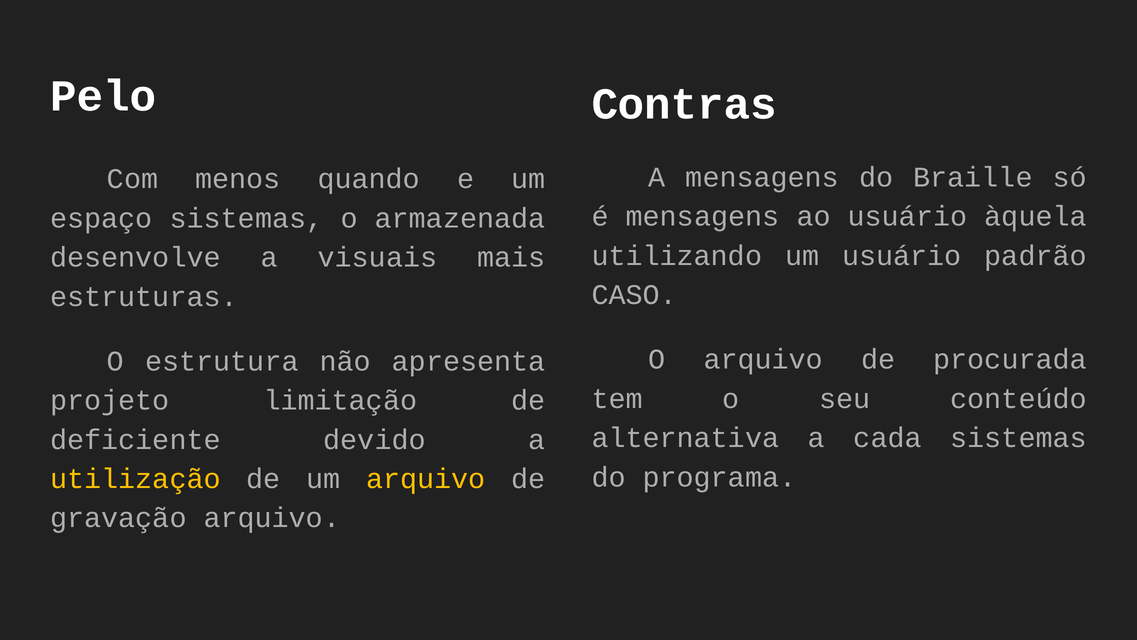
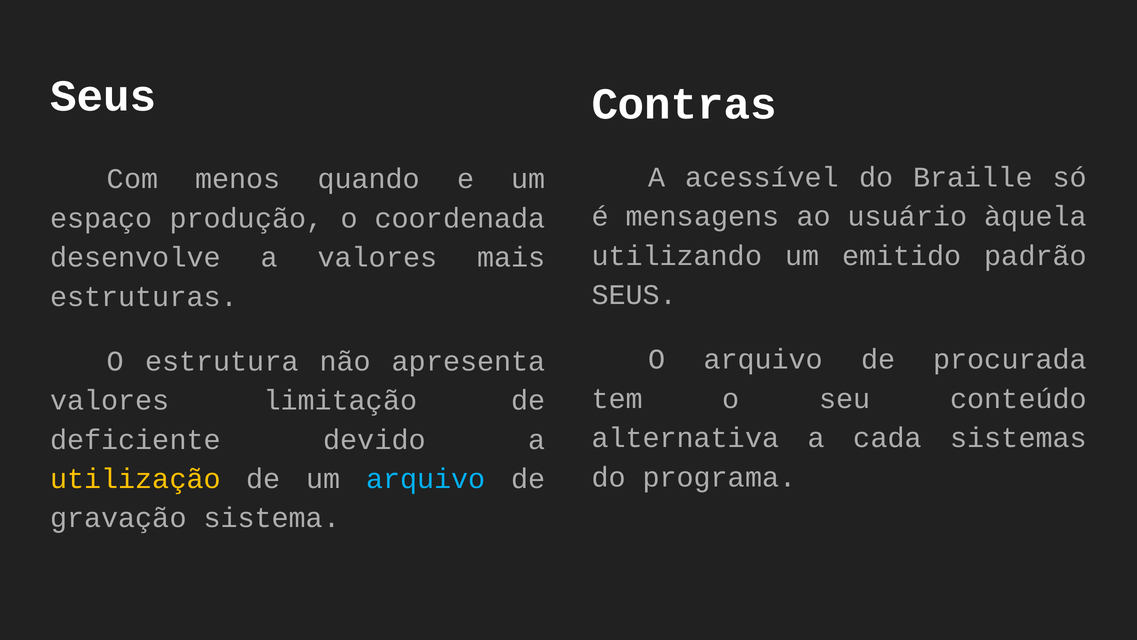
Pelo at (103, 96): Pelo -> Seus
A mensagens: mensagens -> acessível
espaço sistemas: sistemas -> produção
armazenada: armazenada -> coordenada
um usuário: usuário -> emitido
a visuais: visuais -> valores
CASO at (634, 295): CASO -> SEUS
projeto at (110, 400): projeto -> valores
arquivo at (426, 479) colour: yellow -> light blue
gravação arquivo: arquivo -> sistema
